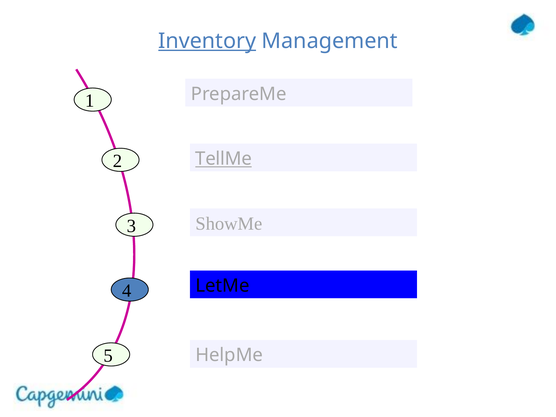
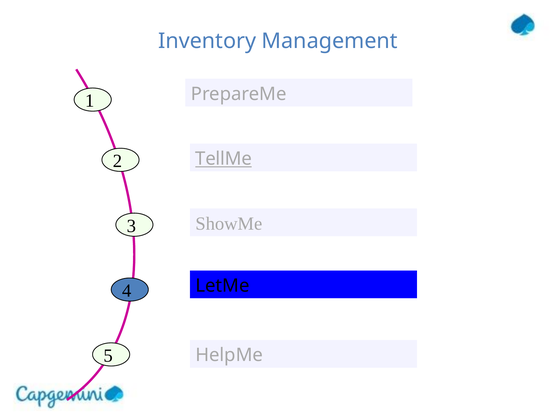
Inventory underline: present -> none
